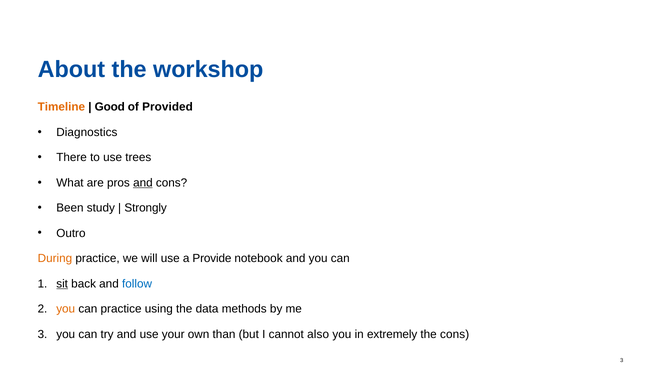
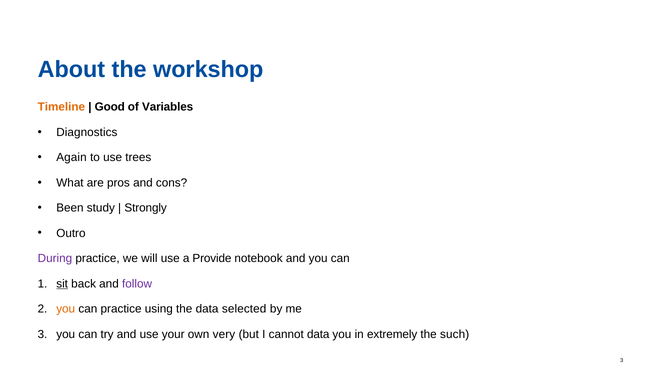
Provided: Provided -> Variables
There: There -> Again
and at (143, 183) underline: present -> none
During colour: orange -> purple
follow colour: blue -> purple
methods: methods -> selected
than: than -> very
cannot also: also -> data
the cons: cons -> such
